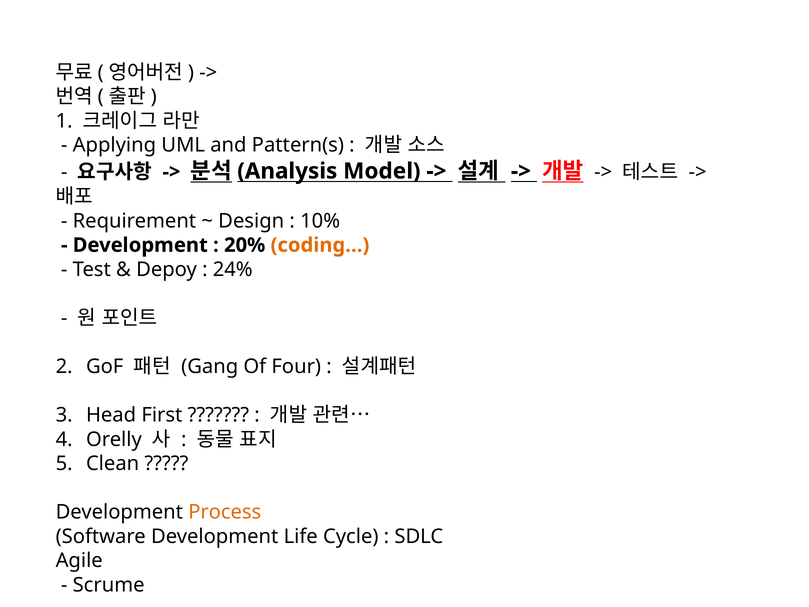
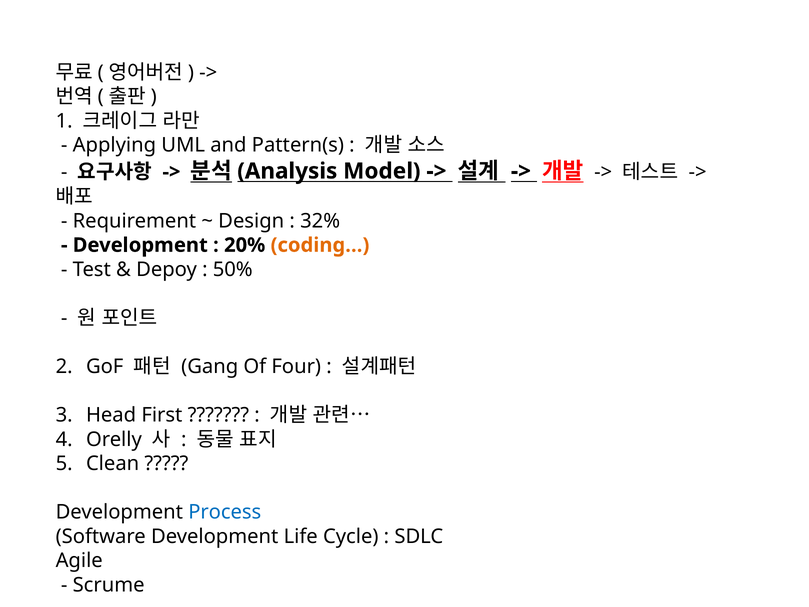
10%: 10% -> 32%
24%: 24% -> 50%
Process colour: orange -> blue
